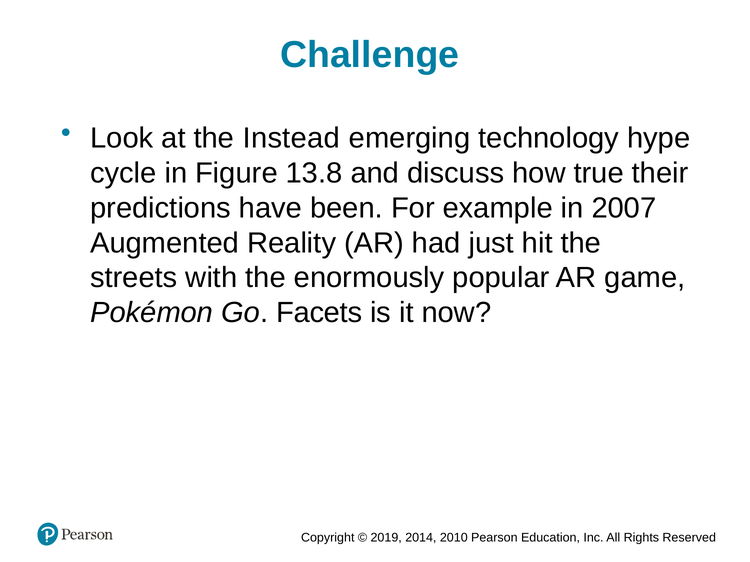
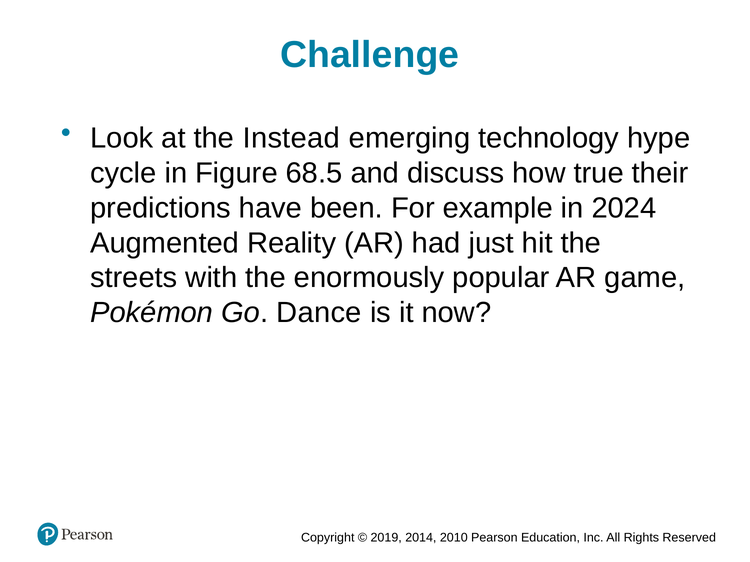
13.8: 13.8 -> 68.5
2007: 2007 -> 2024
Facets: Facets -> Dance
